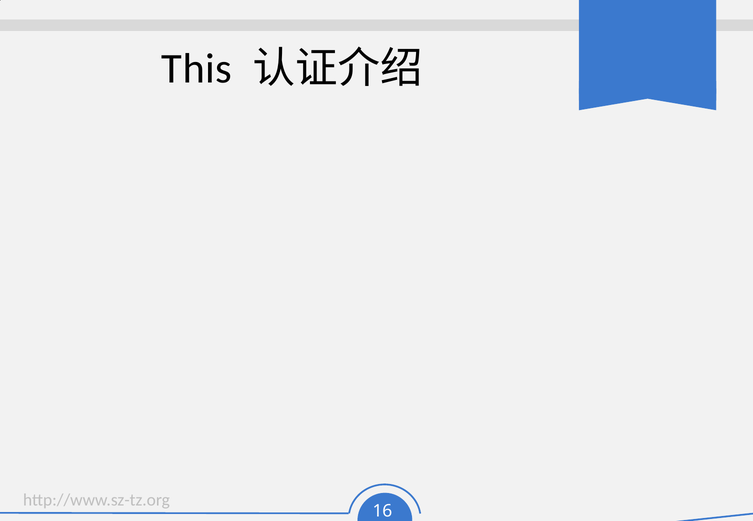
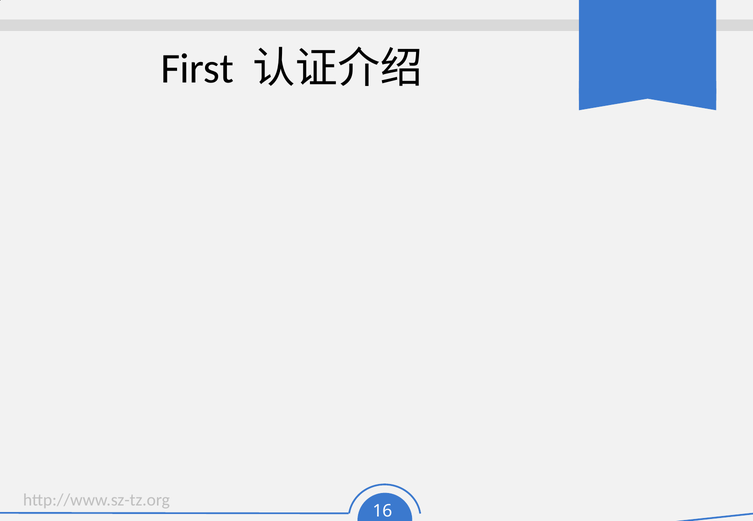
This: This -> First
